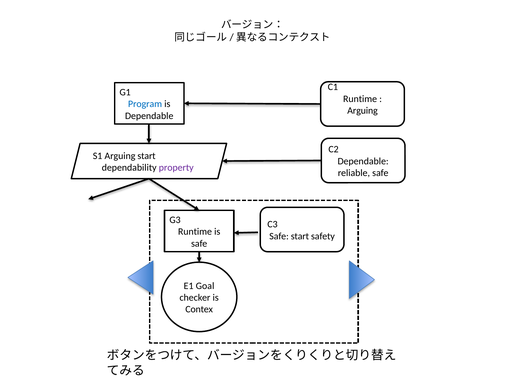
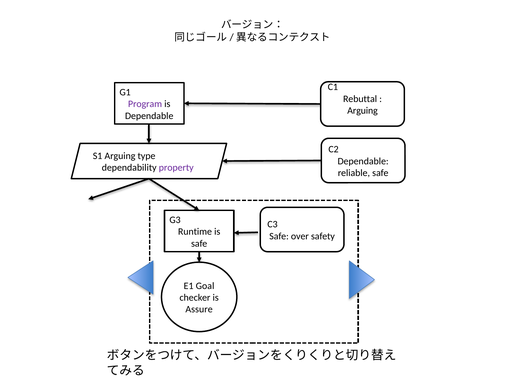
Runtime at (360, 99): Runtime -> Rebuttal
Program colour: blue -> purple
Arguing start: start -> type
Safe start: start -> over
Contex: Contex -> Assure
